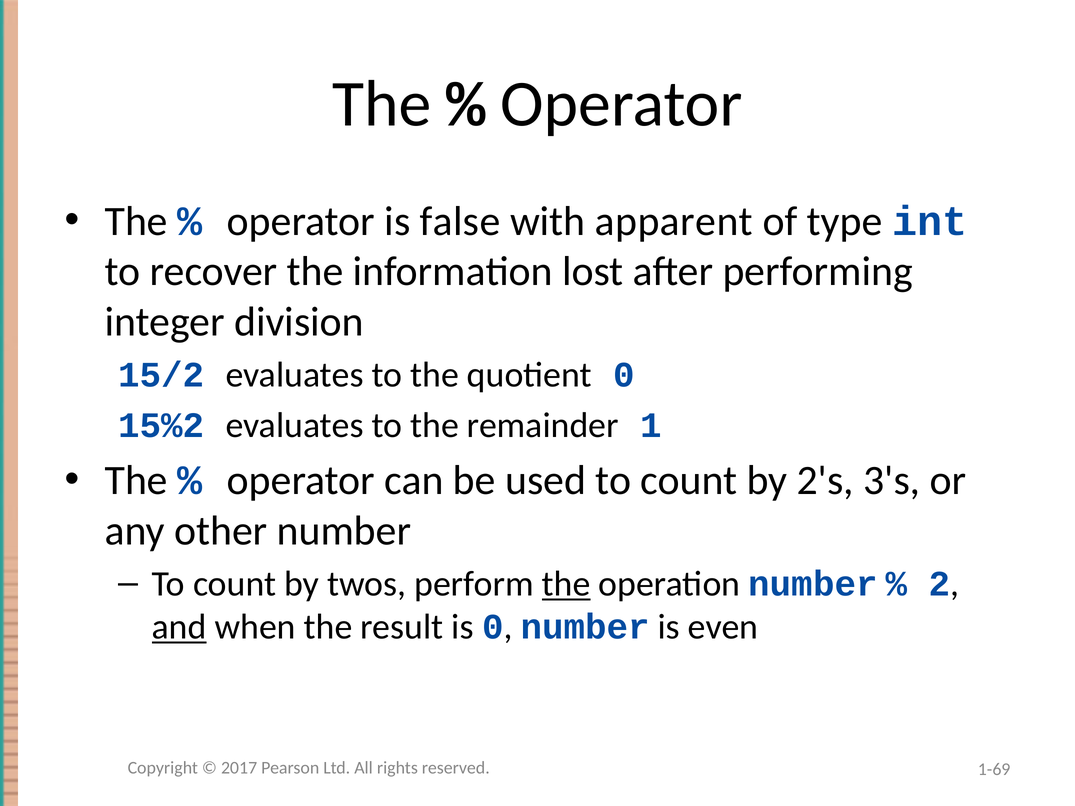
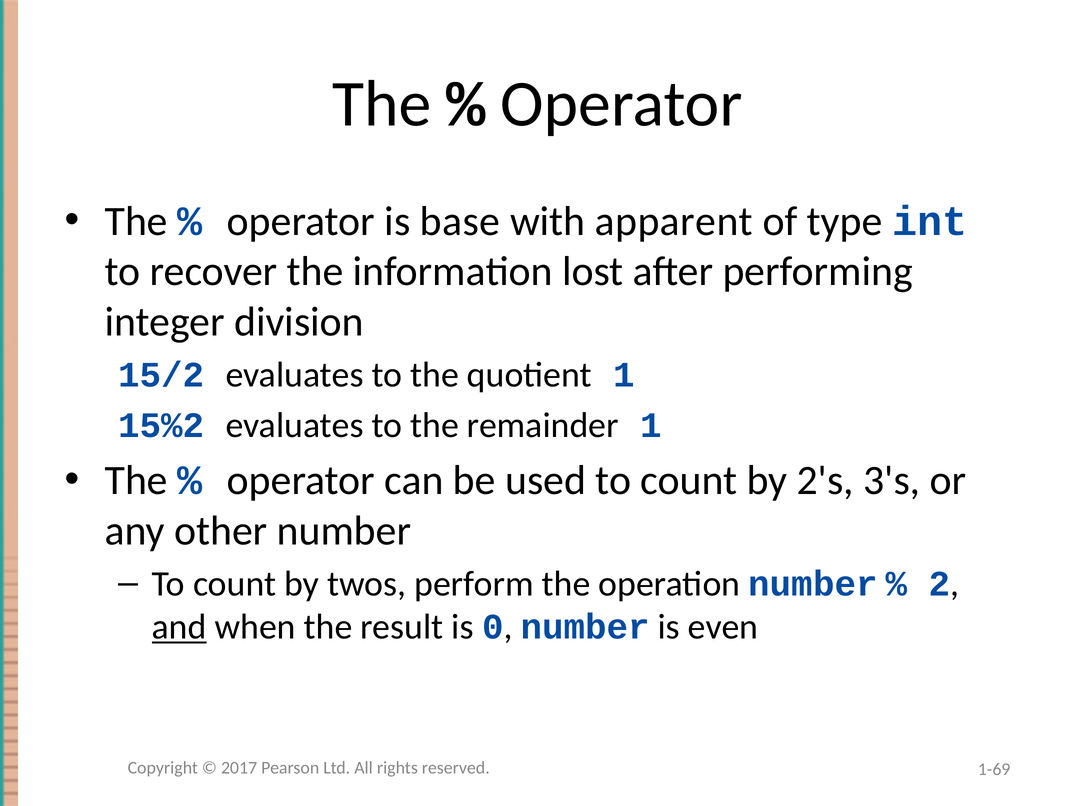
false: false -> base
quotient 0: 0 -> 1
the at (566, 584) underline: present -> none
